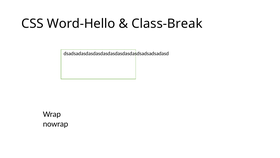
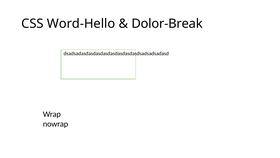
Class-Break: Class-Break -> Dolor-Break
